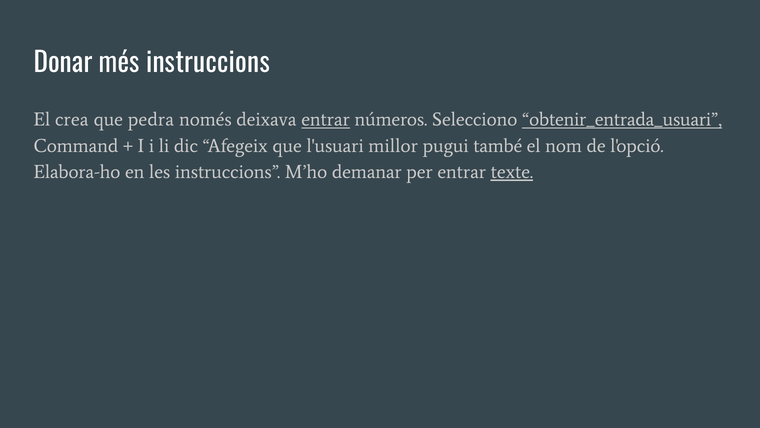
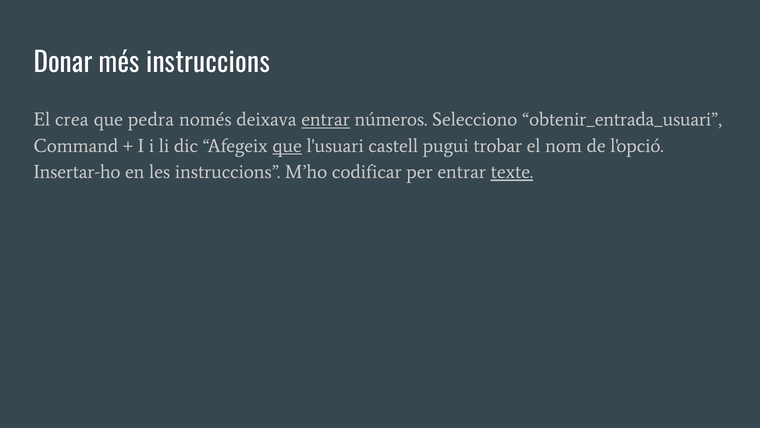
obtenir_entrada_usuari underline: present -> none
que at (287, 146) underline: none -> present
millor: millor -> castell
també: també -> trobar
Elabora-ho: Elabora-ho -> Insertar-ho
demanar: demanar -> codificar
